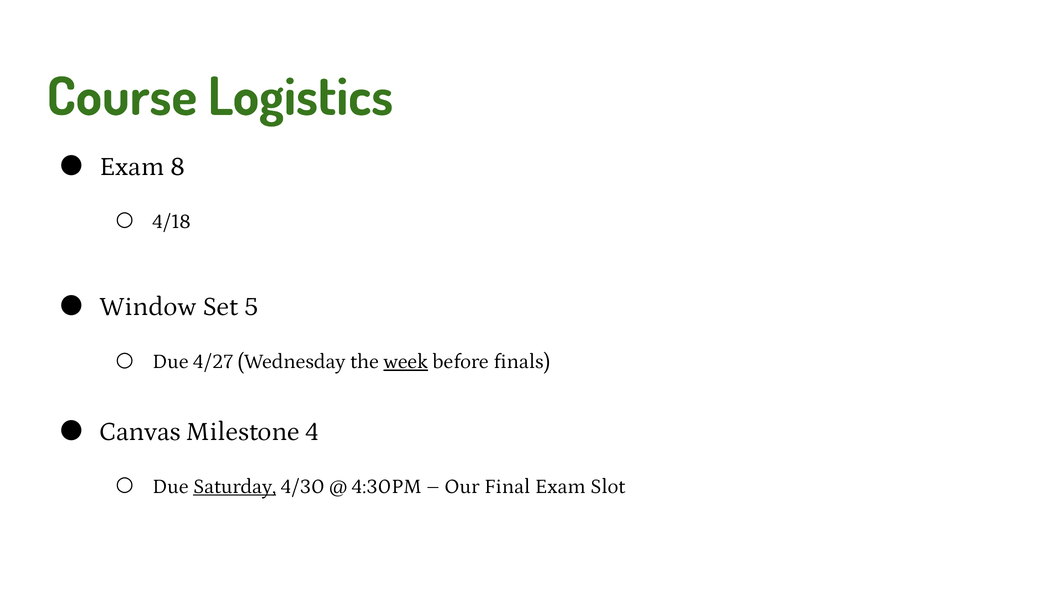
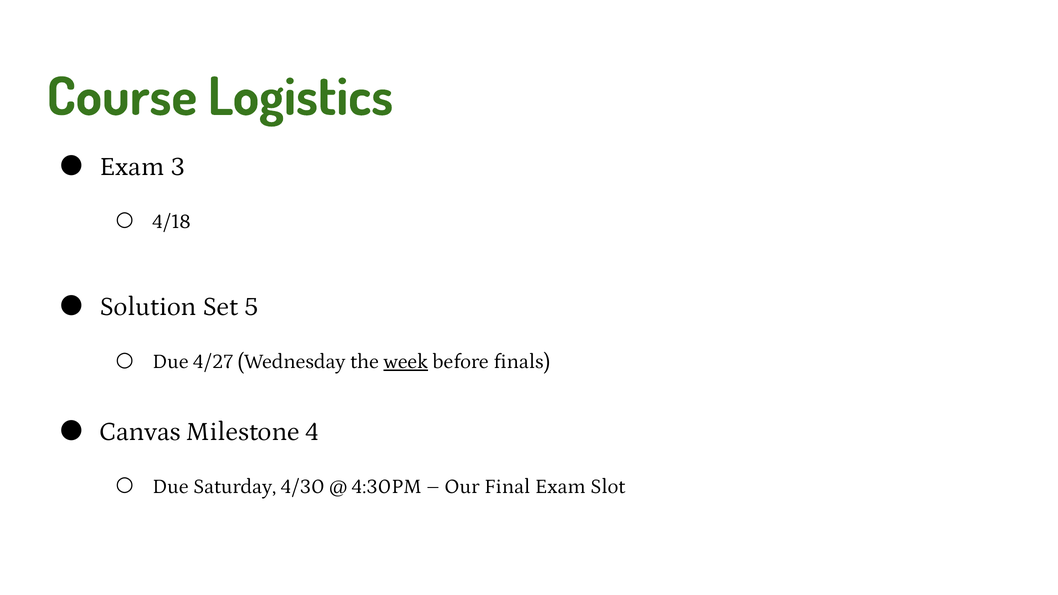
8: 8 -> 3
Window: Window -> Solution
Saturday underline: present -> none
